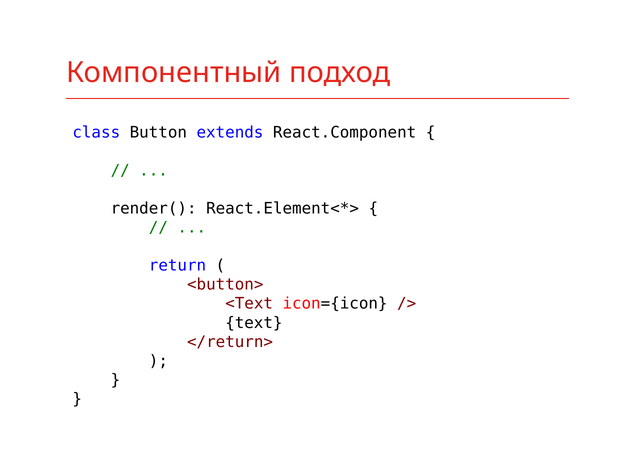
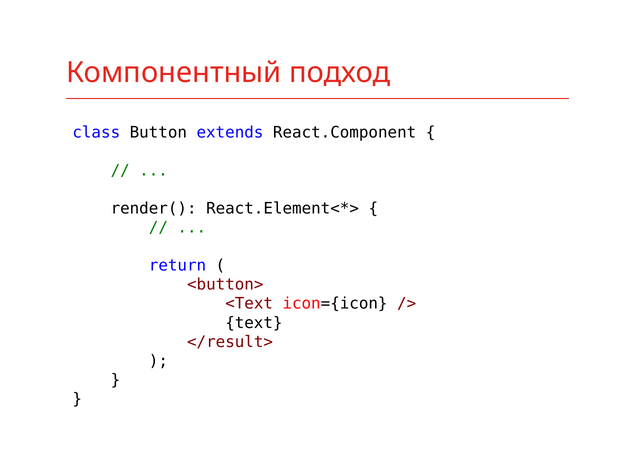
</return>: </return> -> </result>
